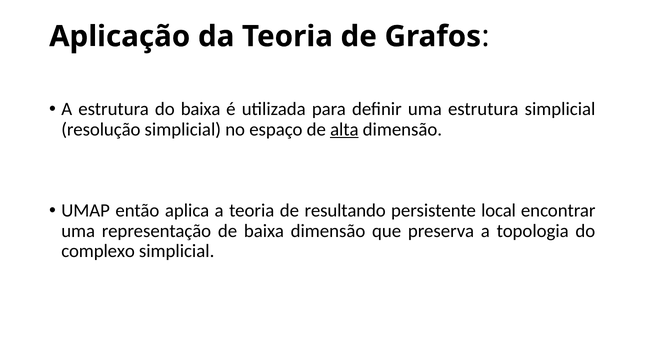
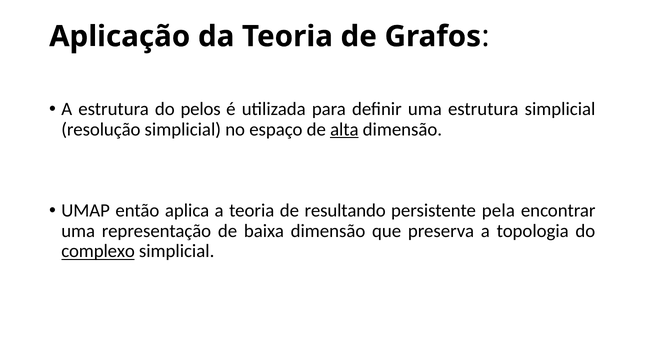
do baixa: baixa -> pelos
local: local -> pela
complexo underline: none -> present
